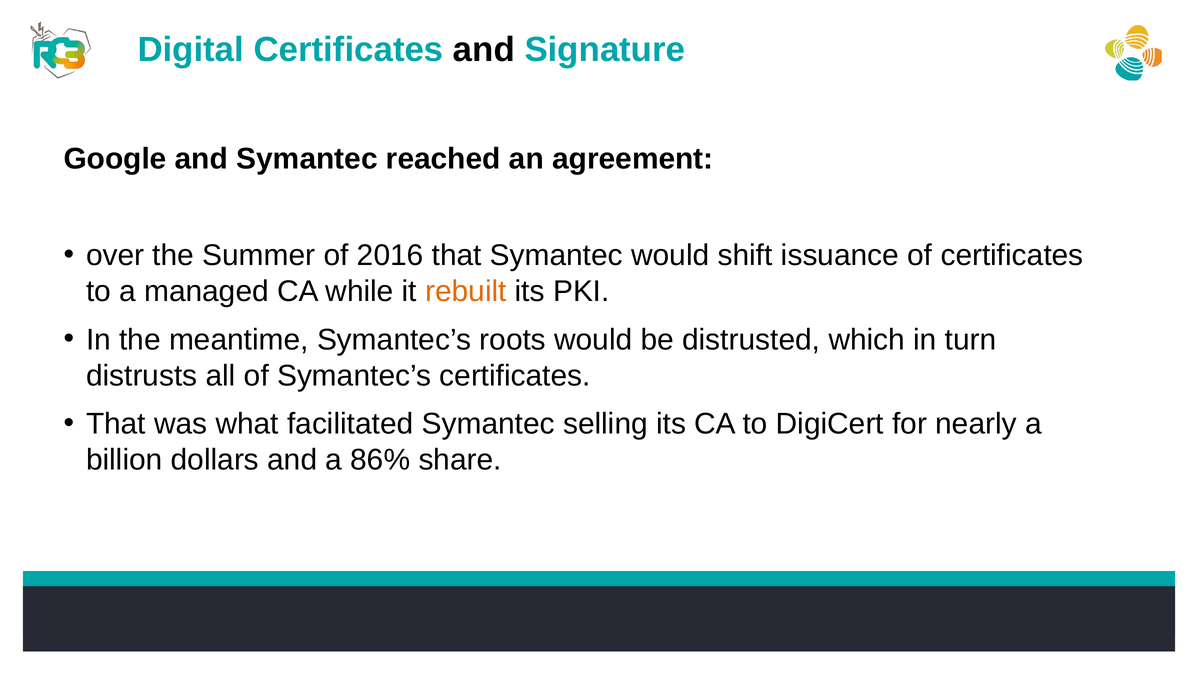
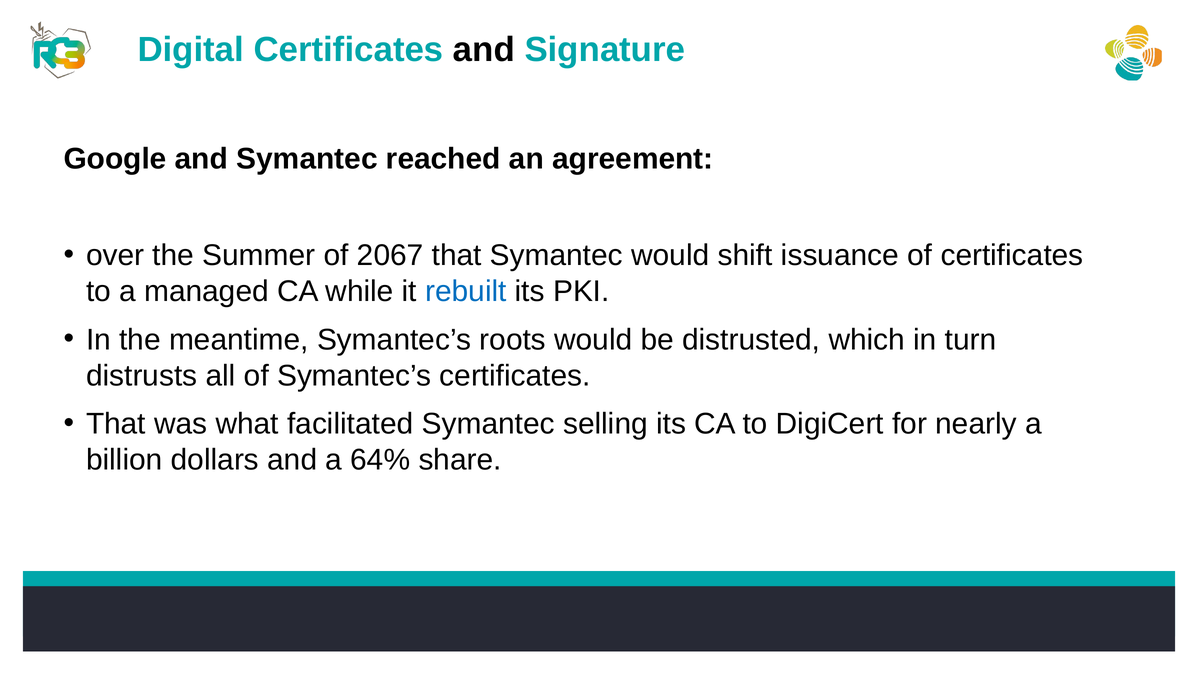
2016: 2016 -> 2067
rebuilt colour: orange -> blue
86%: 86% -> 64%
